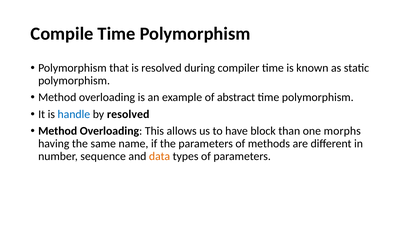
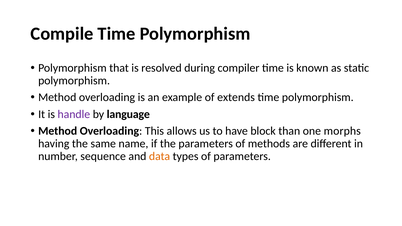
abstract: abstract -> extends
handle colour: blue -> purple
by resolved: resolved -> language
